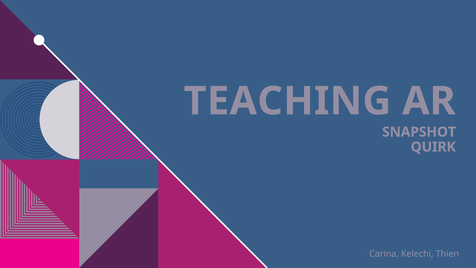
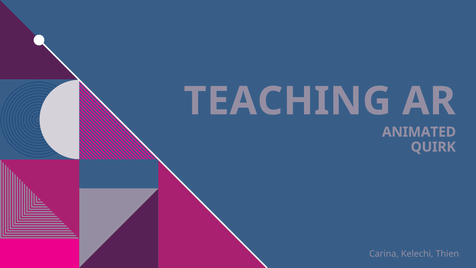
SNAPSHOT: SNAPSHOT -> ANIMATED
